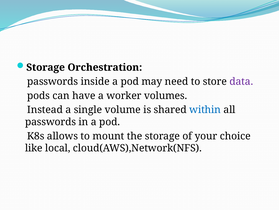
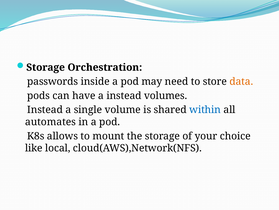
data colour: purple -> orange
a worker: worker -> instead
passwords at (51, 122): passwords -> automates
